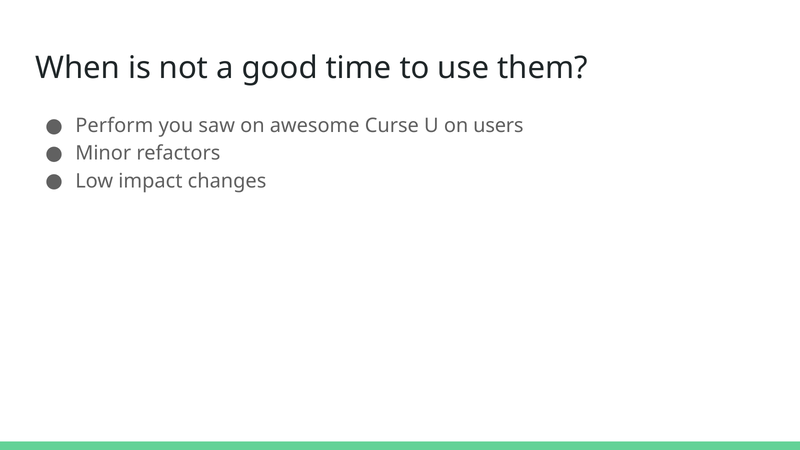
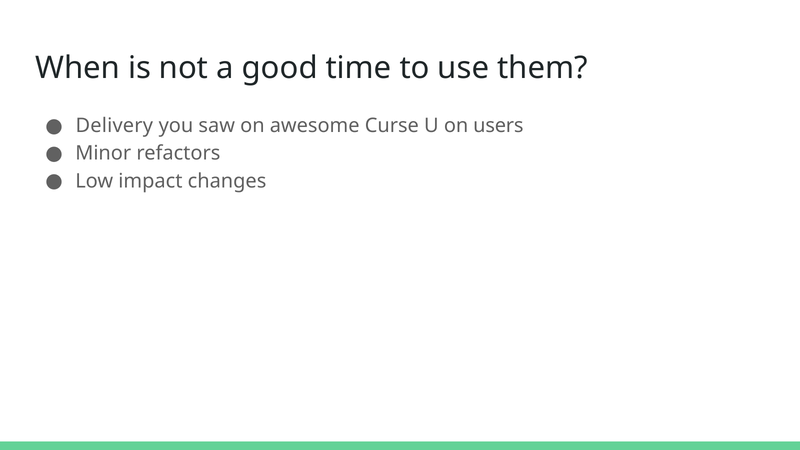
Perform: Perform -> Delivery
